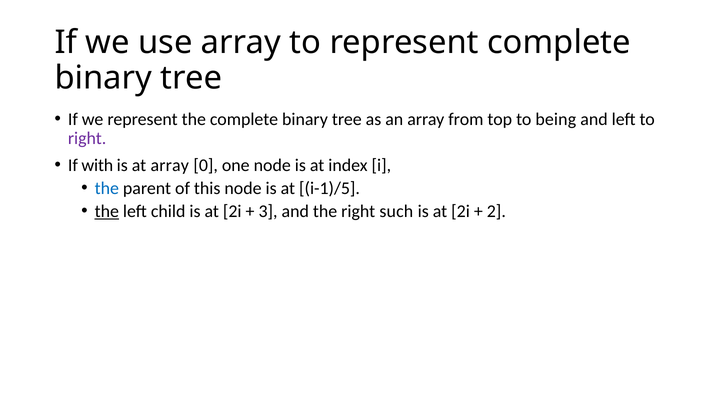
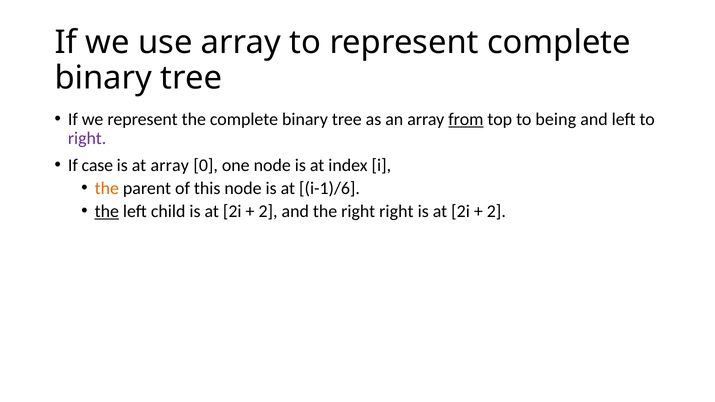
from underline: none -> present
with: with -> case
the at (107, 188) colour: blue -> orange
i-1)/5: i-1)/5 -> i-1)/6
3 at (268, 211): 3 -> 2
right such: such -> right
